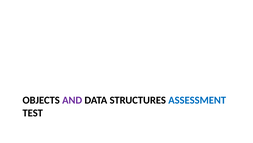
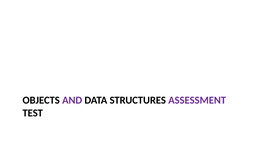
ASSESSMENT colour: blue -> purple
